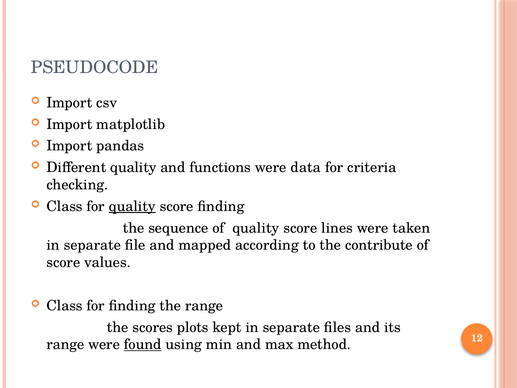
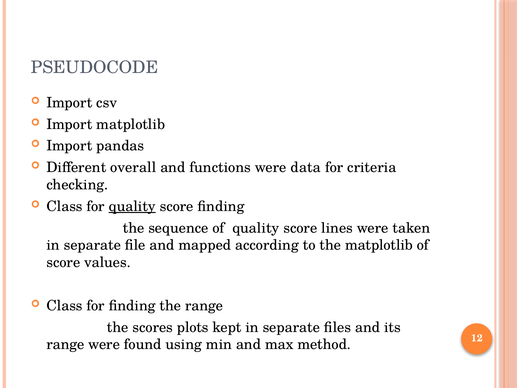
Different quality: quality -> overall
the contribute: contribute -> matplotlib
found underline: present -> none
